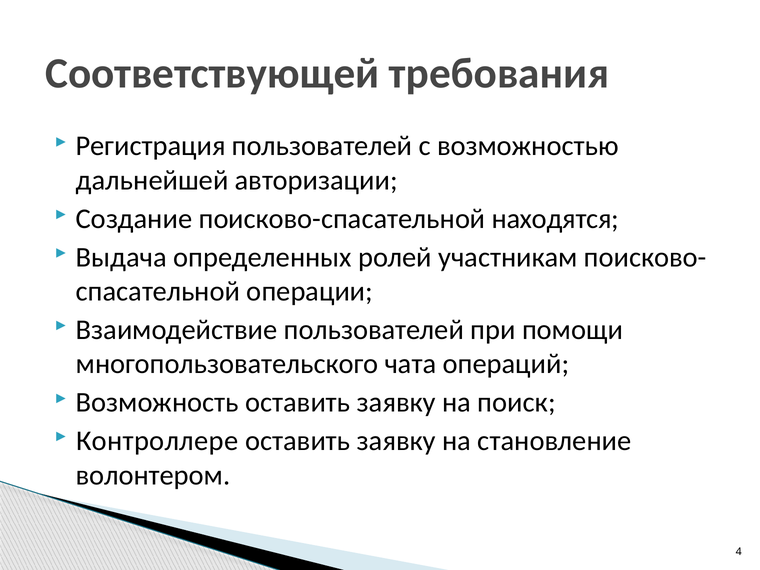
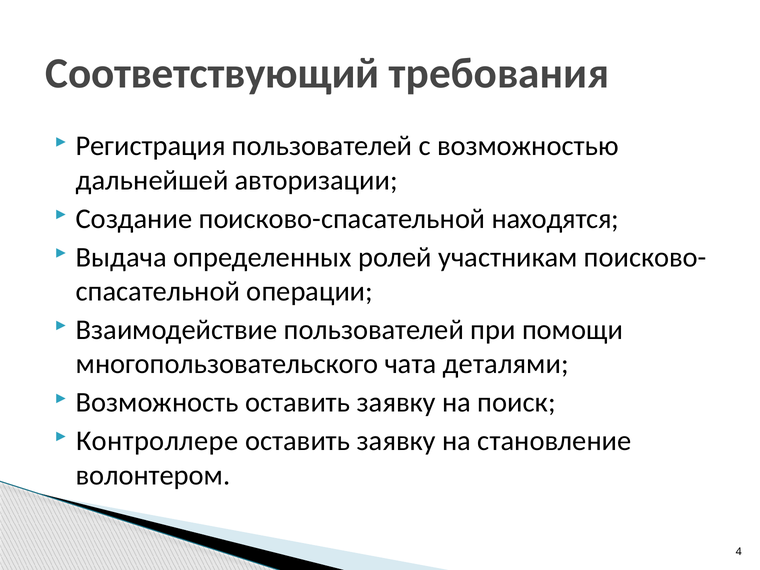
Соответствующей: Соответствующей -> Соответствующий
операций: операций -> деталями
